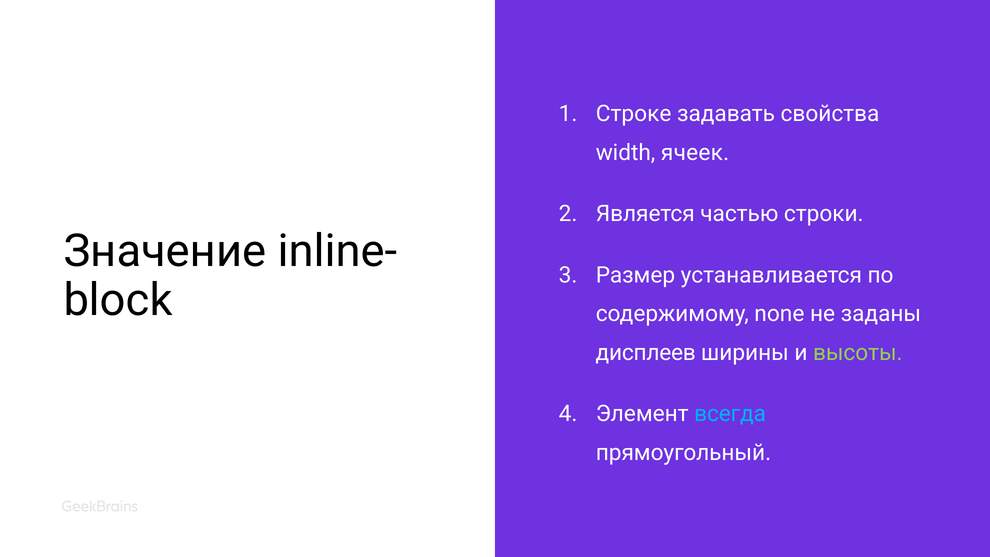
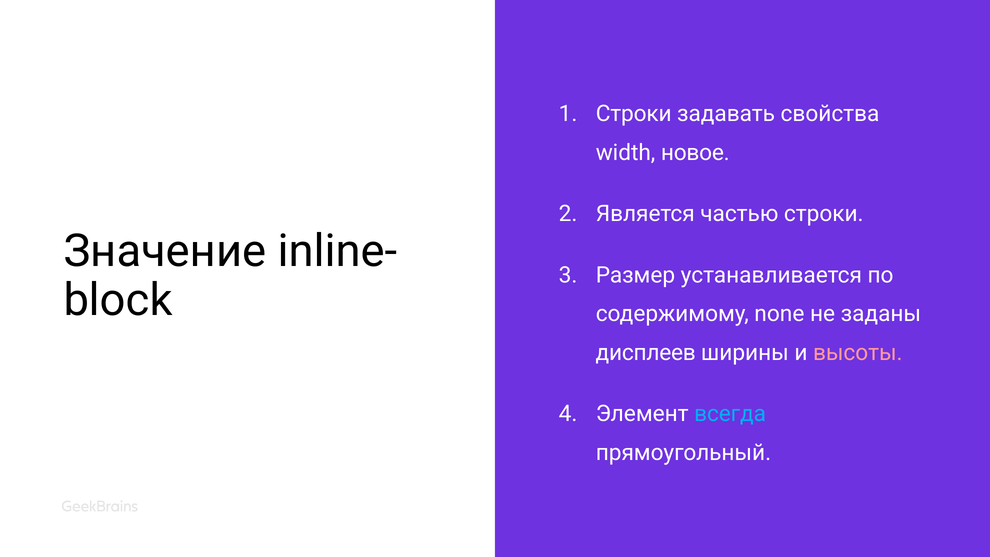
Строке at (634, 114): Строке -> Строки
ячеек: ячеек -> новое
высоты colour: light green -> pink
